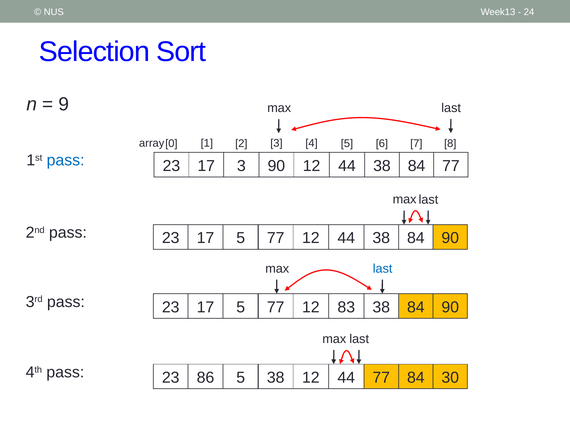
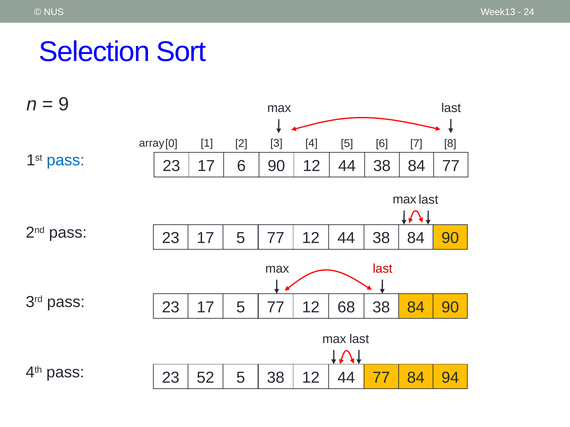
17 3: 3 -> 6
last at (383, 269) colour: blue -> red
83: 83 -> 68
86: 86 -> 52
30: 30 -> 94
